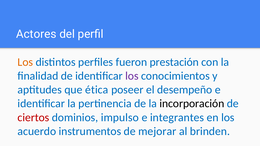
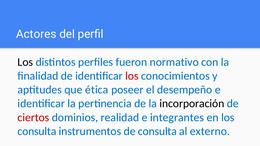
Los at (25, 62) colour: orange -> black
prestación: prestación -> normativo
los at (132, 76) colour: purple -> red
impulso: impulso -> realidad
acuerdo at (37, 131): acuerdo -> consulta
de mejorar: mejorar -> consulta
brinden: brinden -> externo
